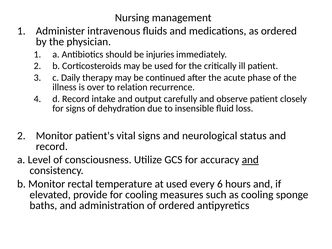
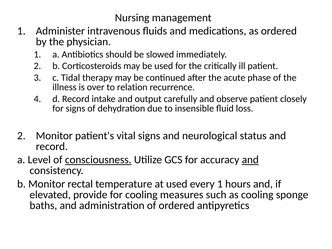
injuries: injuries -> slowed
Daily: Daily -> Tidal
consciousness underline: none -> present
every 6: 6 -> 1
